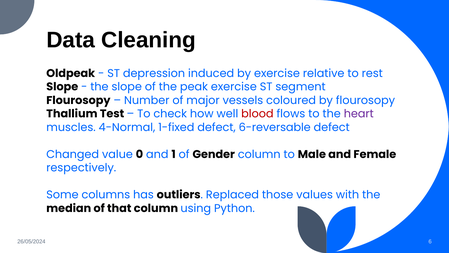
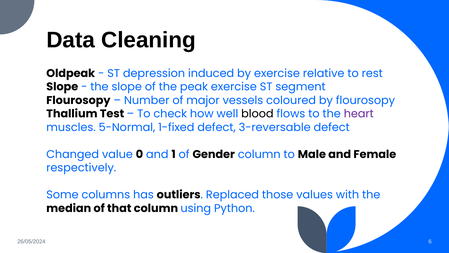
blood colour: red -> black
4-Normal: 4-Normal -> 5-Normal
6-reversable: 6-reversable -> 3-reversable
